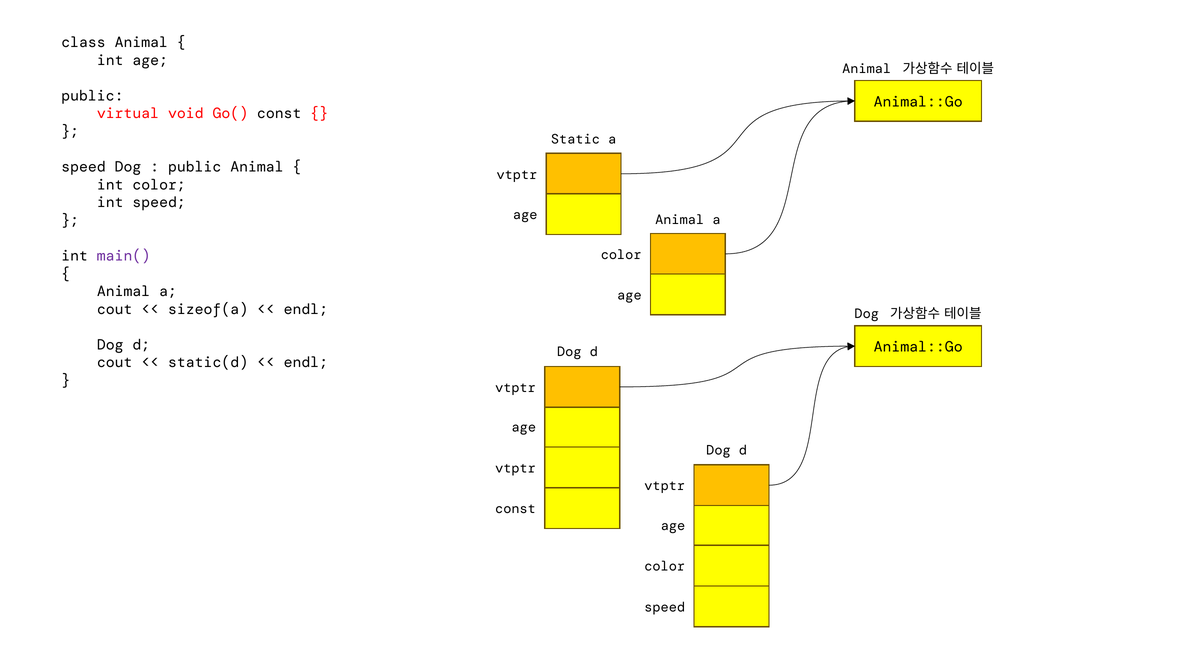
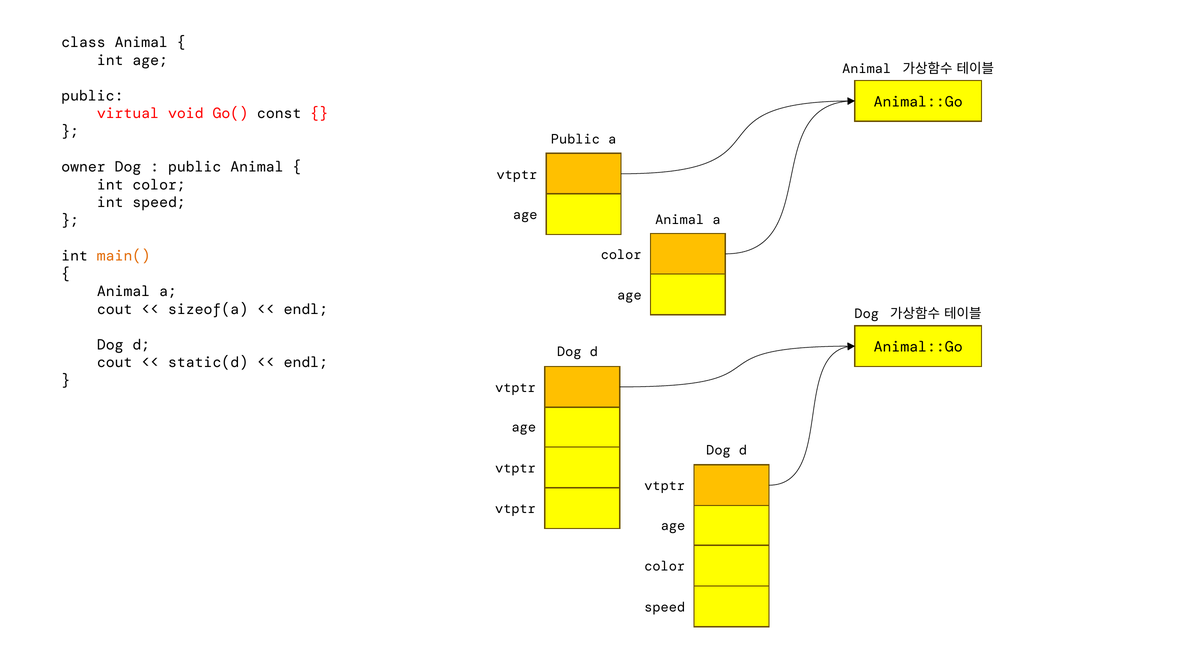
Static at (575, 140): Static -> Public
speed at (84, 167): speed -> owner
main( colour: purple -> orange
const at (515, 509): const -> vtptr
